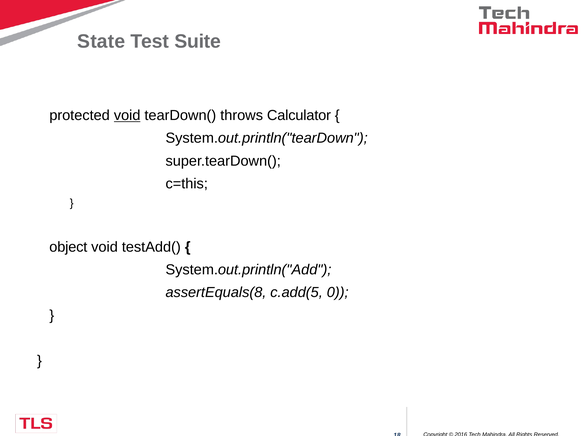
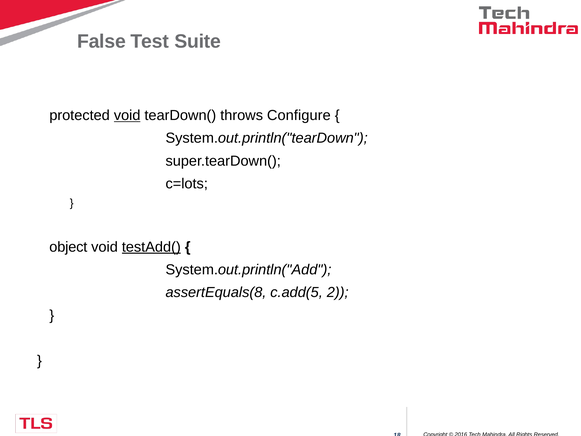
State: State -> False
Calculator: Calculator -> Configure
c=this: c=this -> c=lots
testAdd( underline: none -> present
0: 0 -> 2
